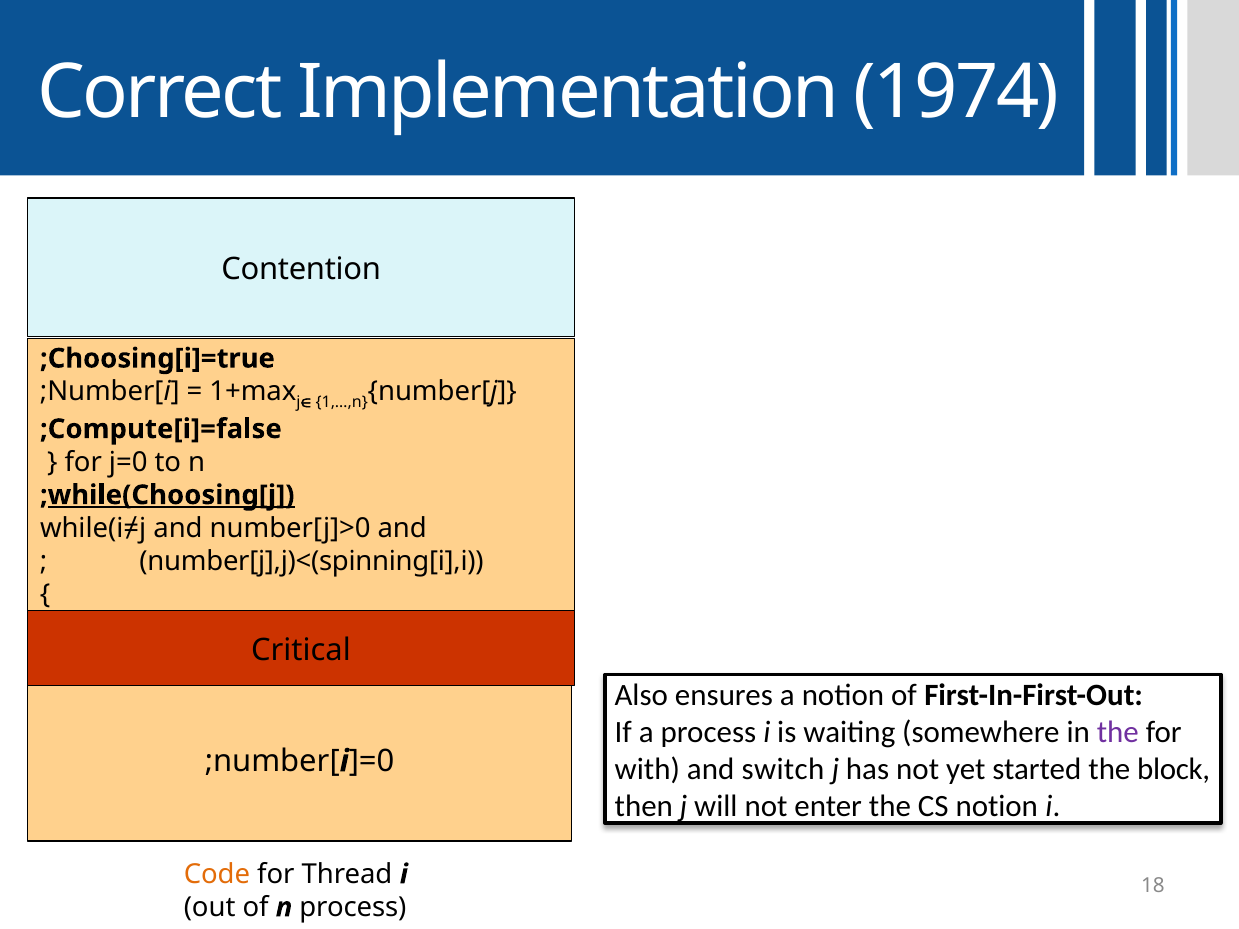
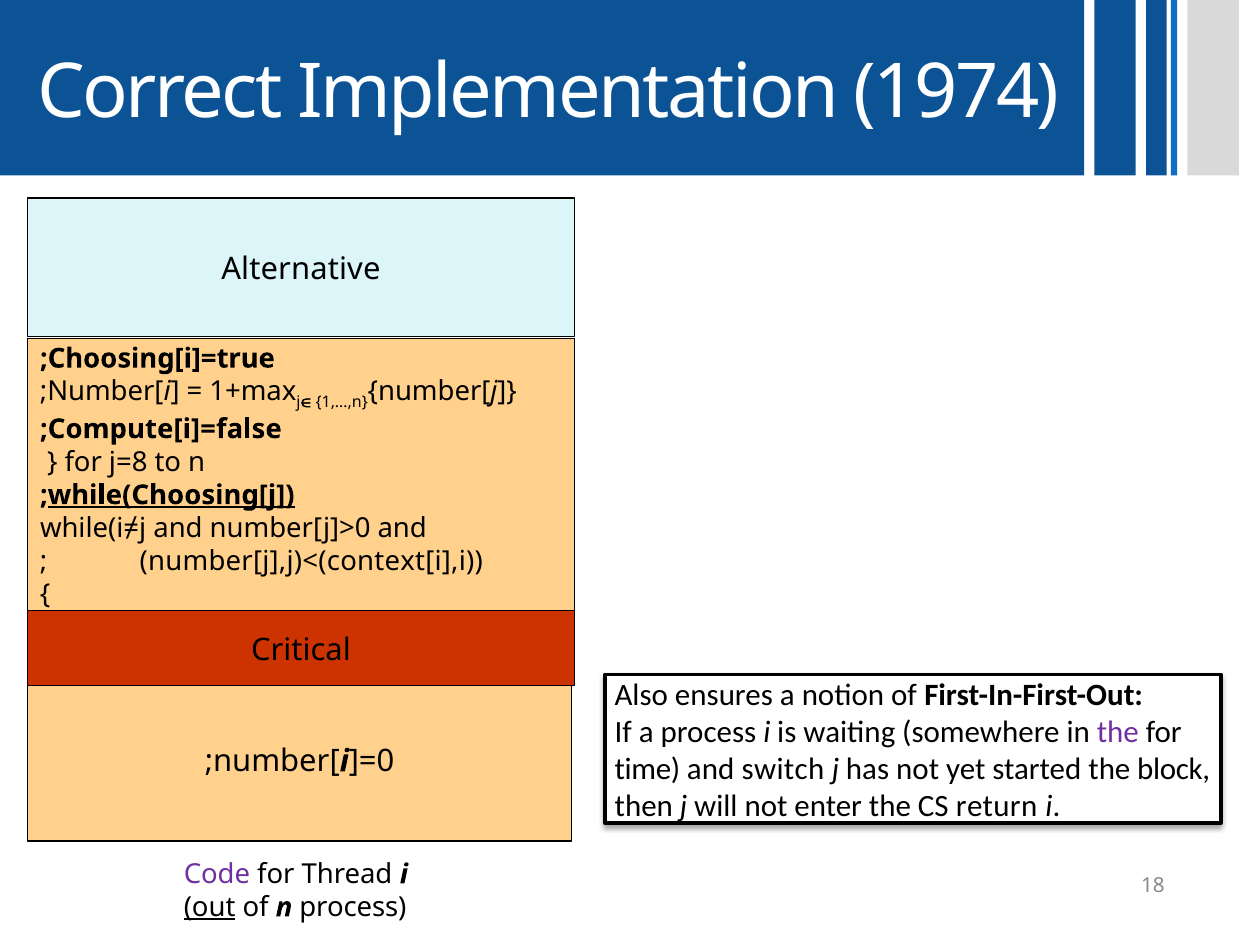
Contention: Contention -> Alternative
j=0: j=0 -> j=8
number[j],j)<(spinning[i],i: number[j],j)<(spinning[i],i -> number[j],j)<(context[i],i
with: with -> time
CS notion: notion -> return
Code colour: orange -> purple
out underline: none -> present
